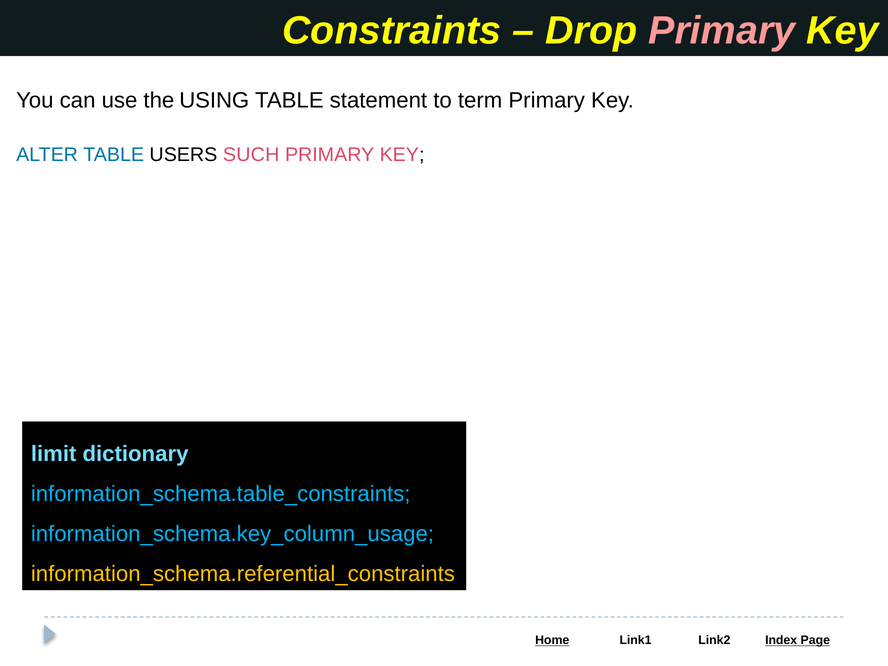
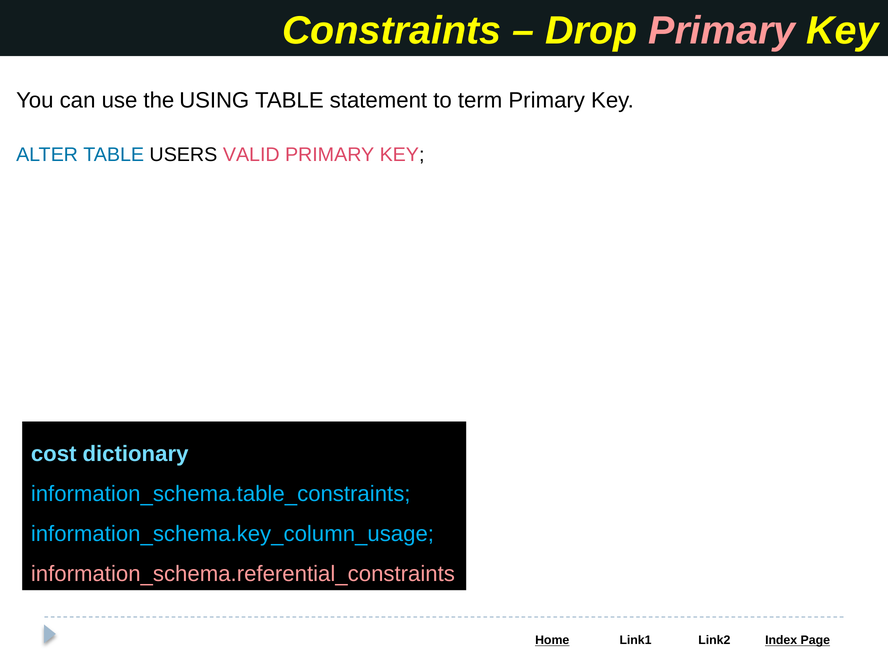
SUCH: SUCH -> VALID
limit: limit -> cost
information_schema.referential_constraints colour: yellow -> pink
